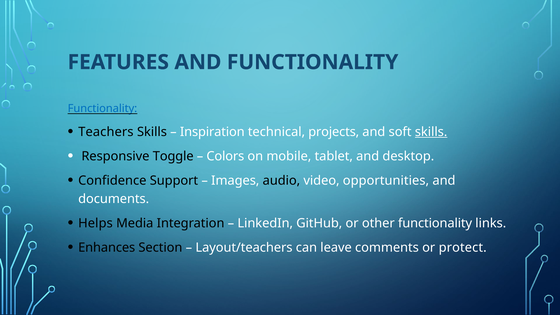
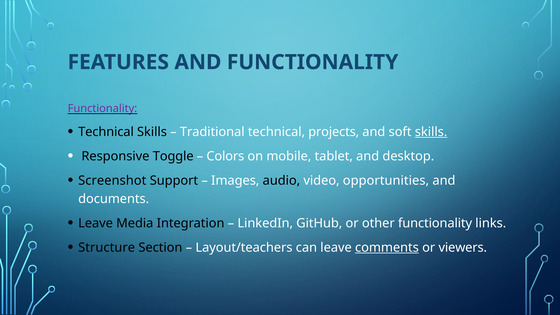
Functionality at (102, 108) colour: blue -> purple
Teachers at (106, 132): Teachers -> Technical
Inspiration: Inspiration -> Traditional
Confidence: Confidence -> Screenshot
Helps at (95, 223): Helps -> Leave
Enhances: Enhances -> Structure
comments underline: none -> present
protect: protect -> viewers
